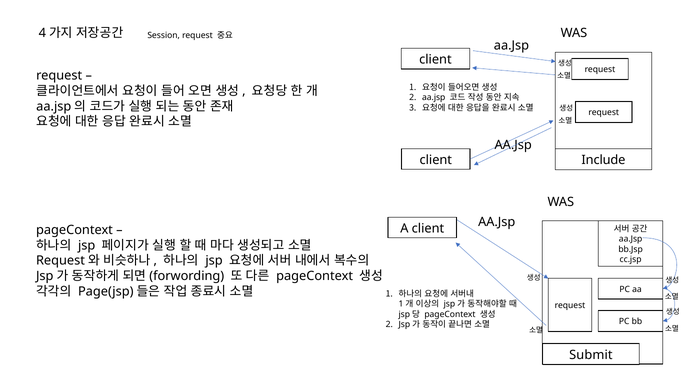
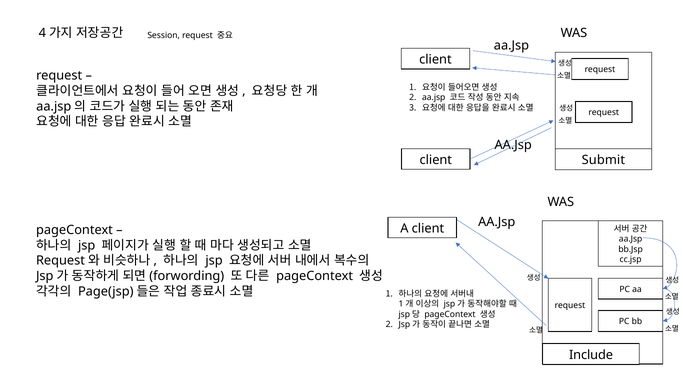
Include: Include -> Submit
Submit: Submit -> Include
